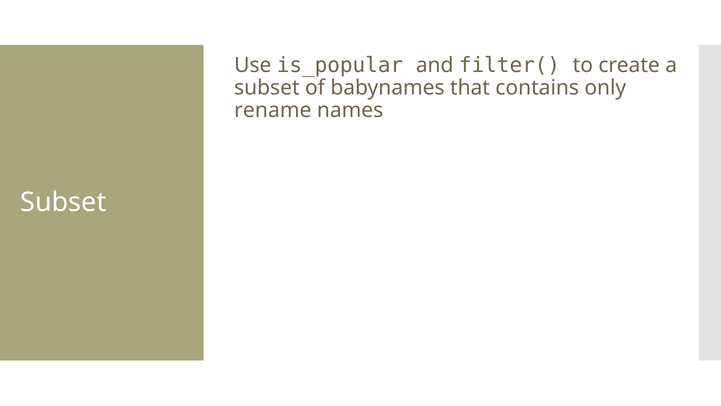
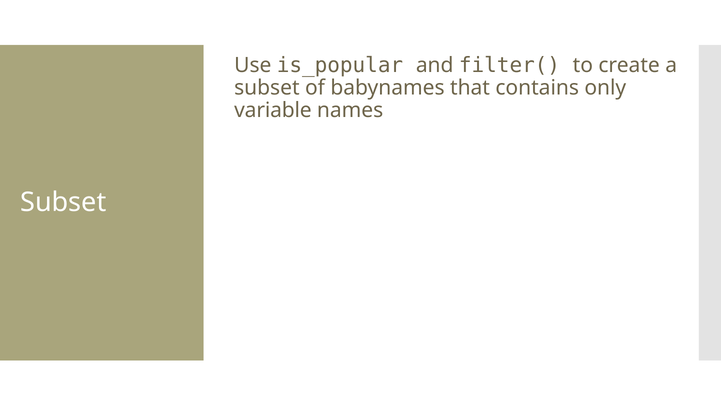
rename: rename -> variable
